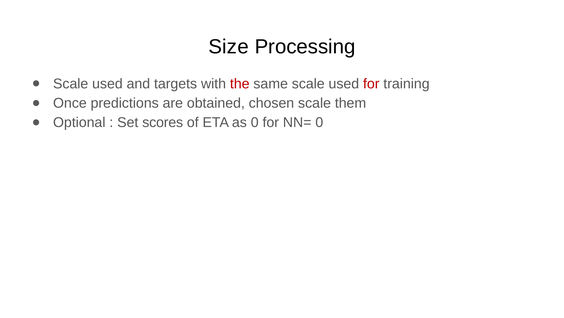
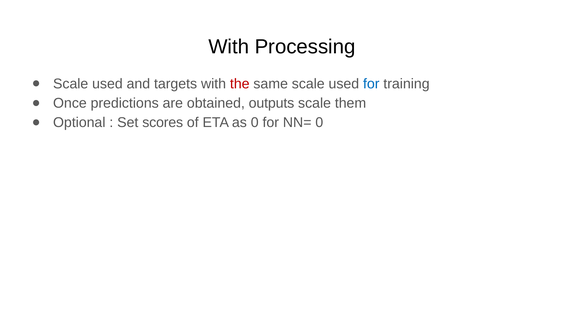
Size at (229, 47): Size -> With
for at (371, 83) colour: red -> blue
chosen: chosen -> outputs
